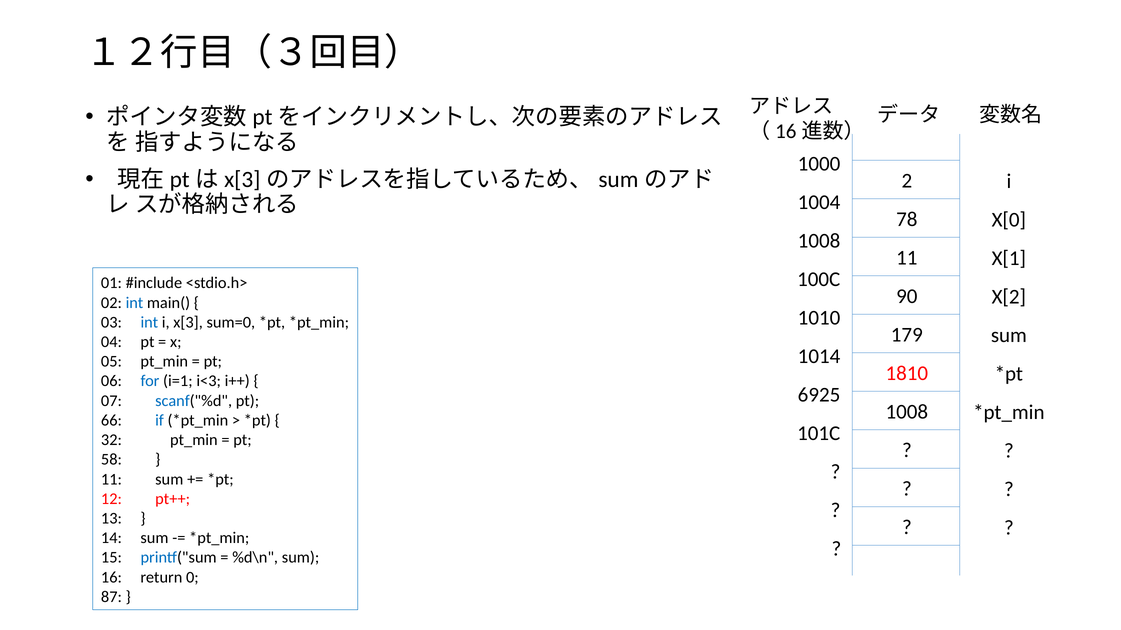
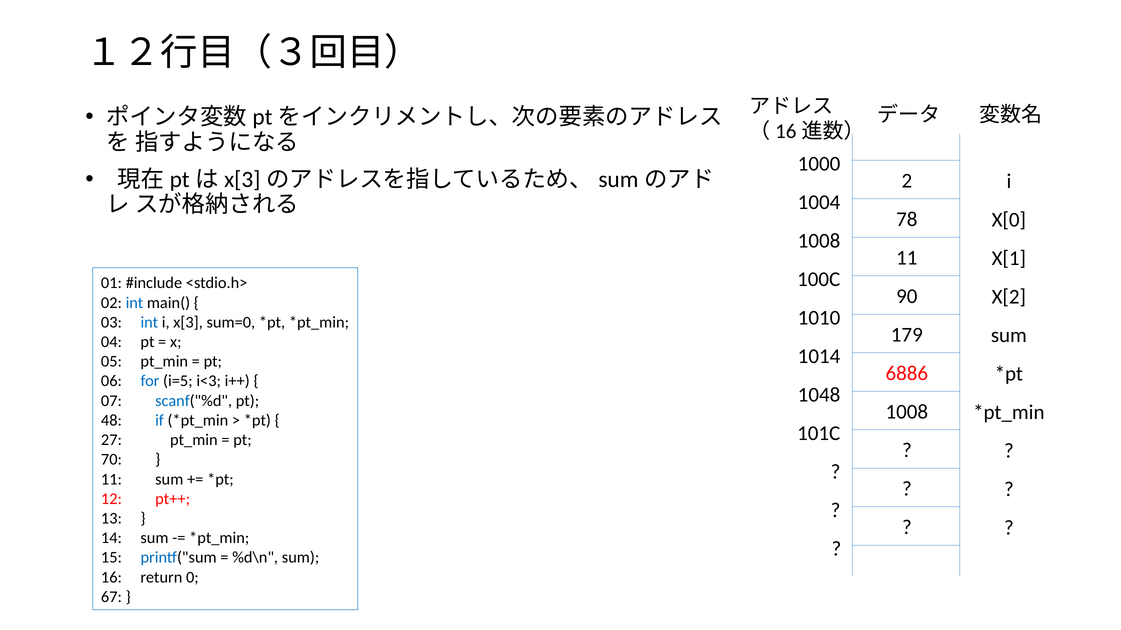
1810: 1810 -> 6886
i=1: i=1 -> i=5
6925: 6925 -> 1048
66: 66 -> 48
32: 32 -> 27
58: 58 -> 70
87: 87 -> 67
